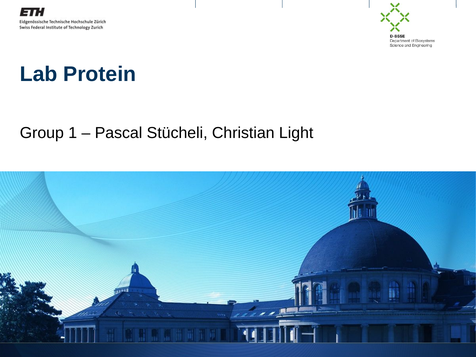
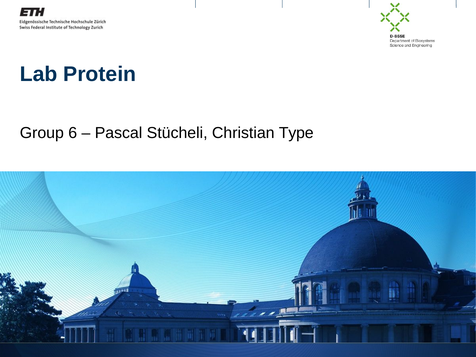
1: 1 -> 6
Light: Light -> Type
